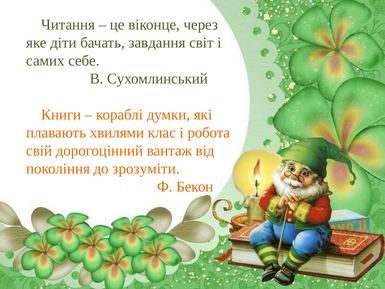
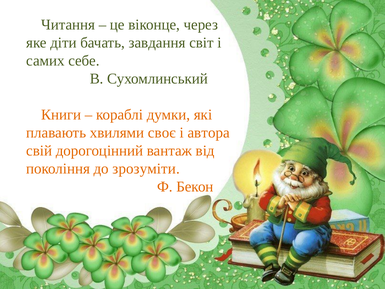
клас: клас -> своє
робота: робота -> автора
